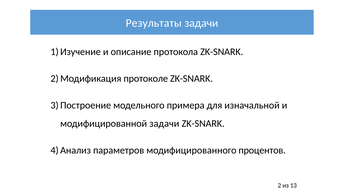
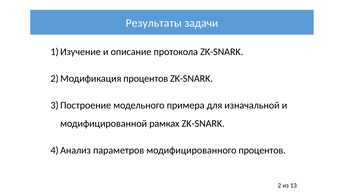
протоколе at (146, 78): протоколе -> процентов
модифицированной задачи: задачи -> рамках
